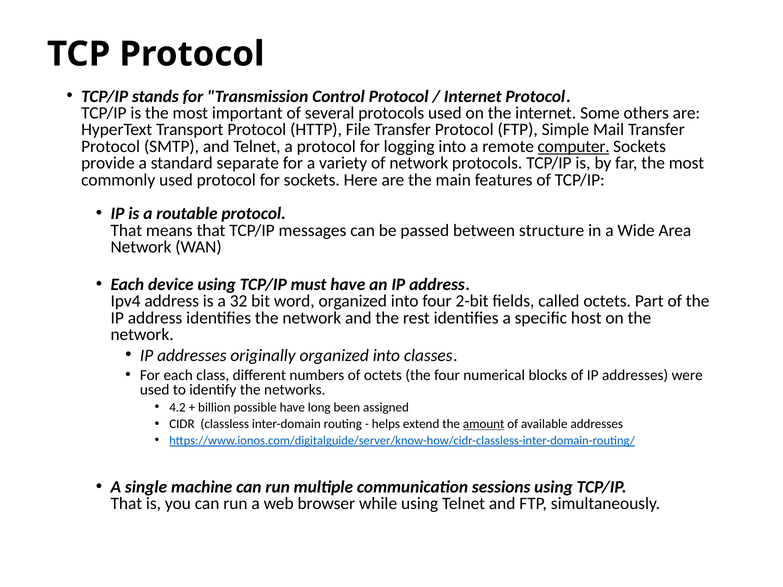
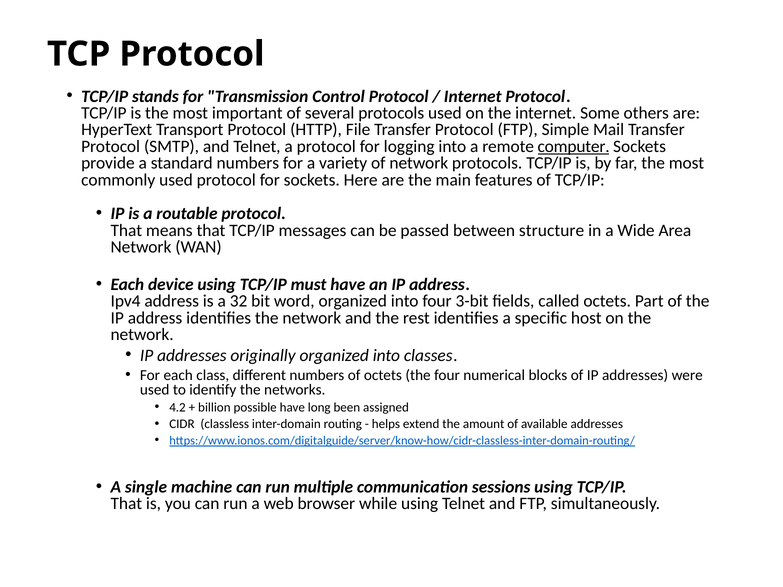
standard separate: separate -> numbers
2-bit: 2-bit -> 3-bit
amount underline: present -> none
